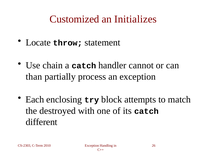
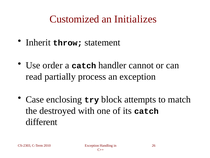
Locate: Locate -> Inherit
chain: chain -> order
than: than -> read
Each: Each -> Case
